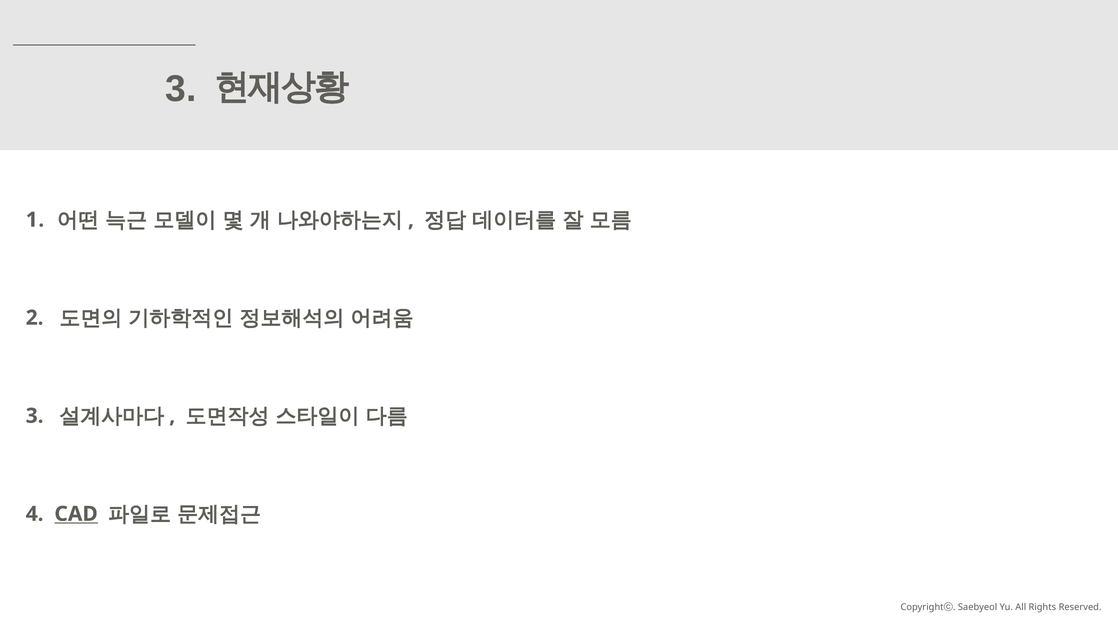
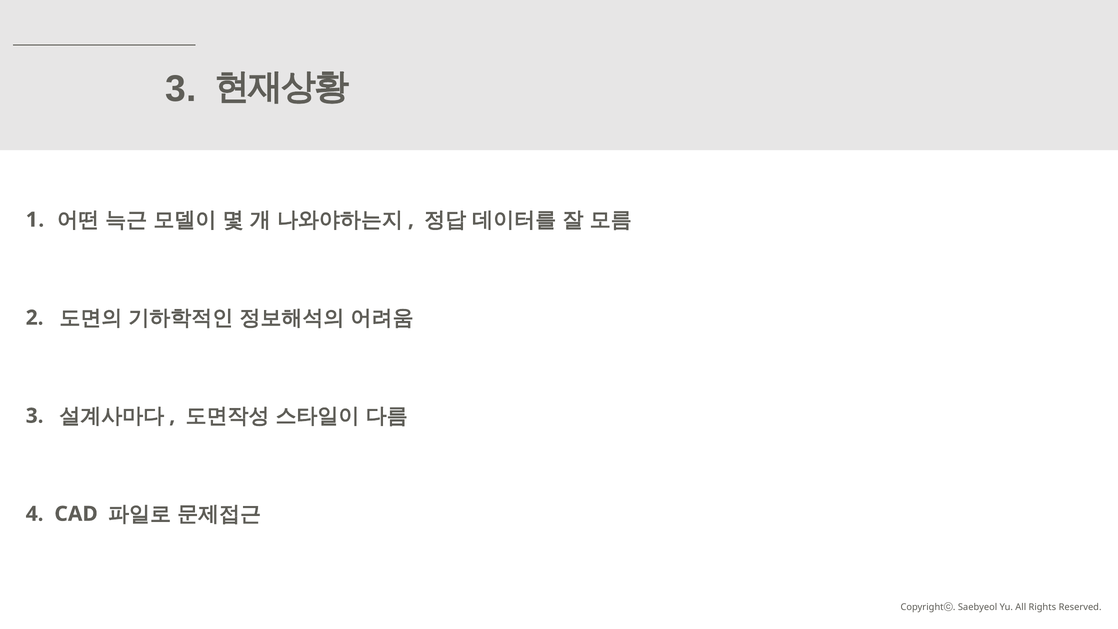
CAD underline: present -> none
